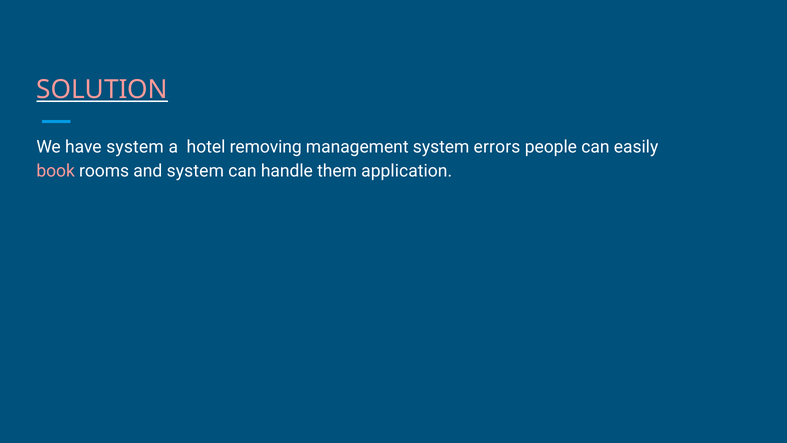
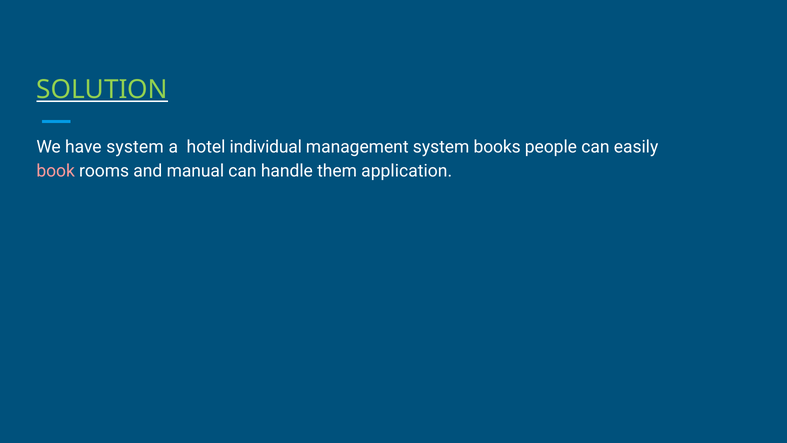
SOLUTION colour: pink -> light green
removing: removing -> individual
errors: errors -> books
and system: system -> manual
